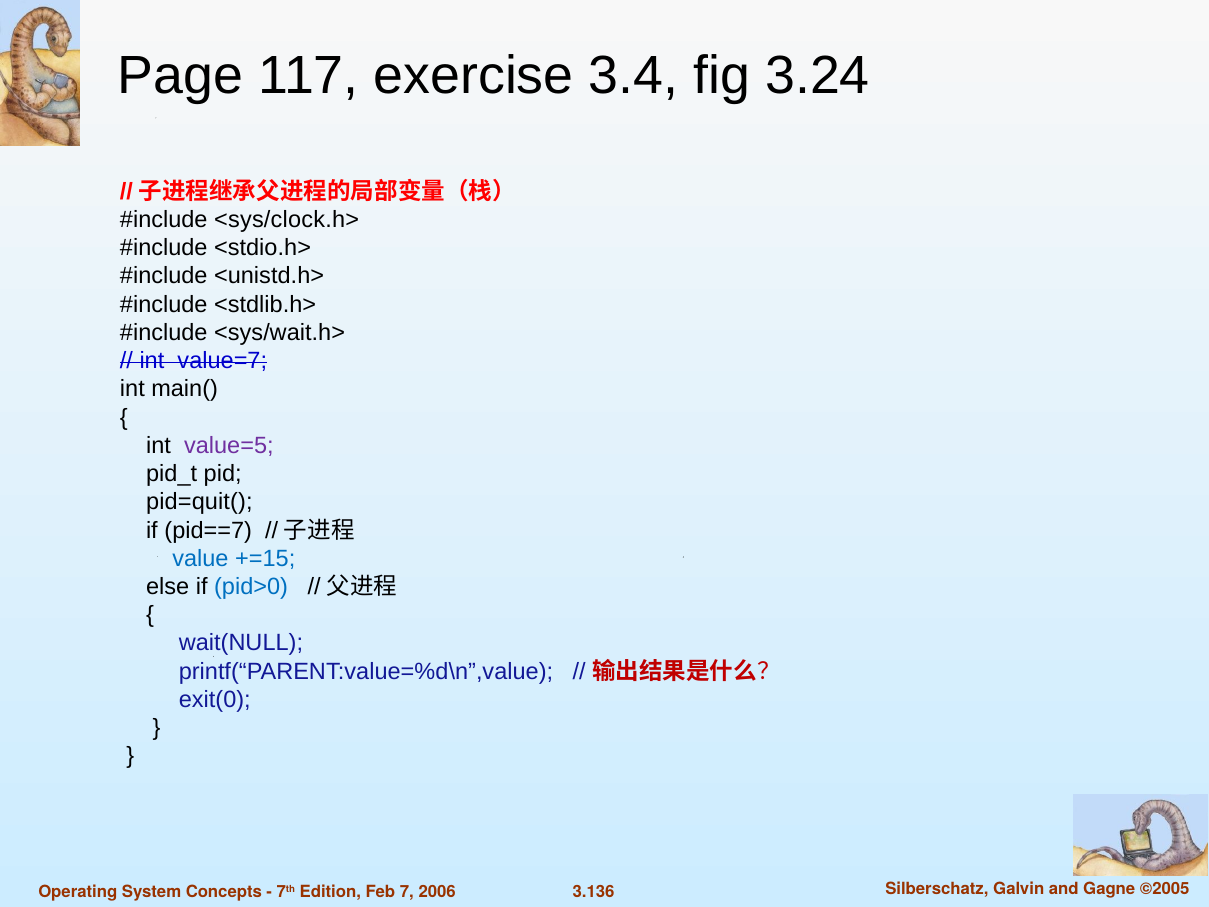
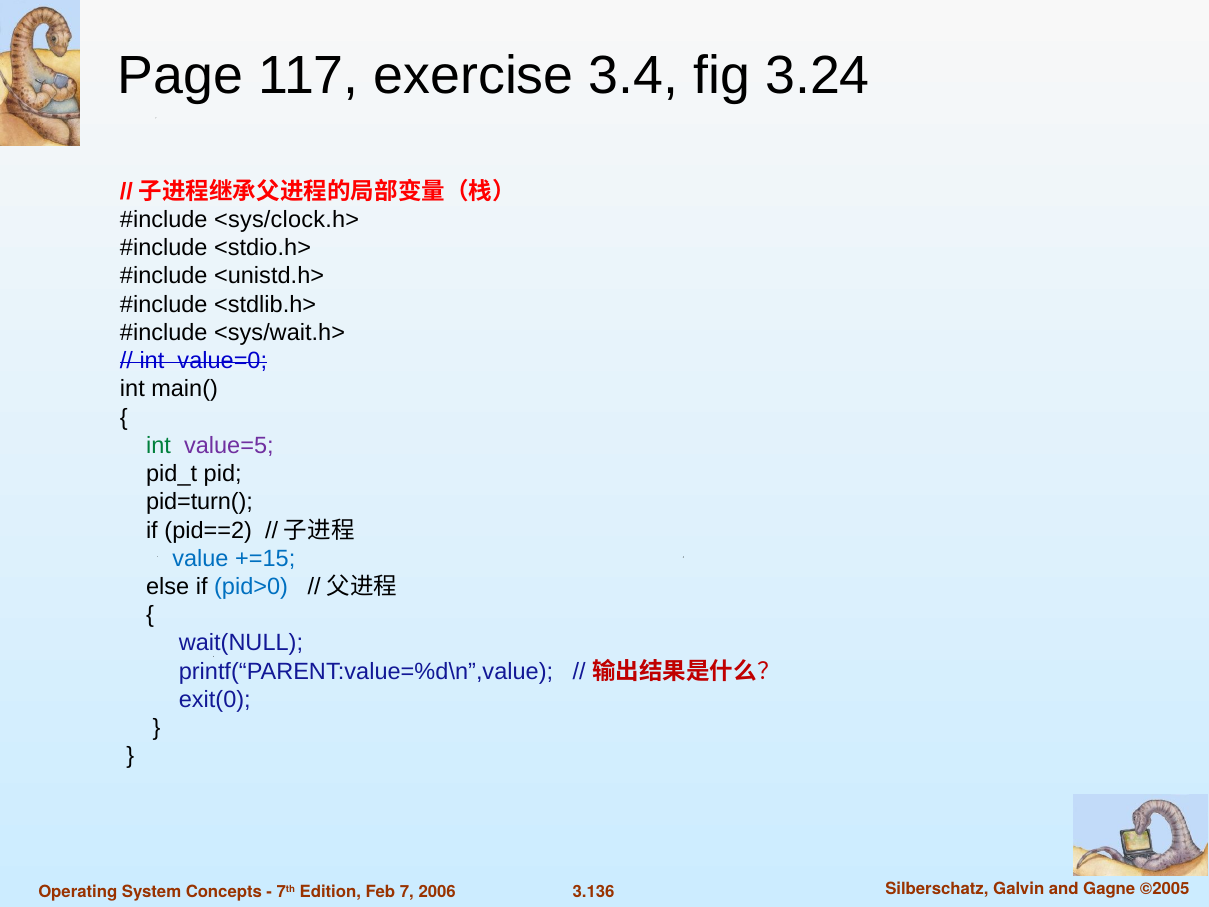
value=7: value=7 -> value=0
int at (159, 445) colour: black -> green
pid=quit(: pid=quit( -> pid=turn(
pid==7: pid==7 -> pid==2
